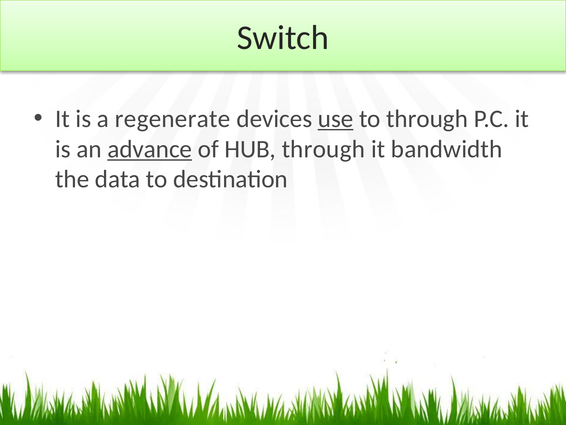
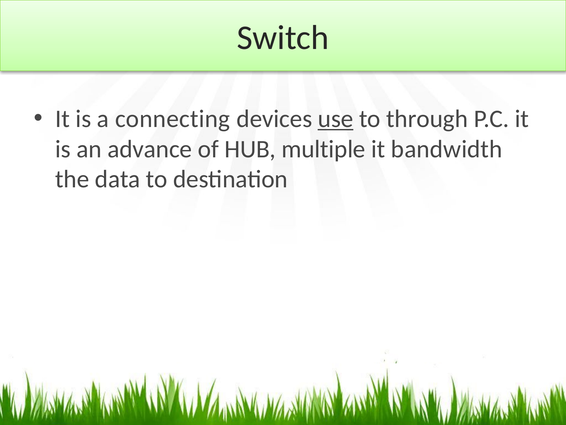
regenerate: regenerate -> connecting
advance underline: present -> none
HUB through: through -> multiple
